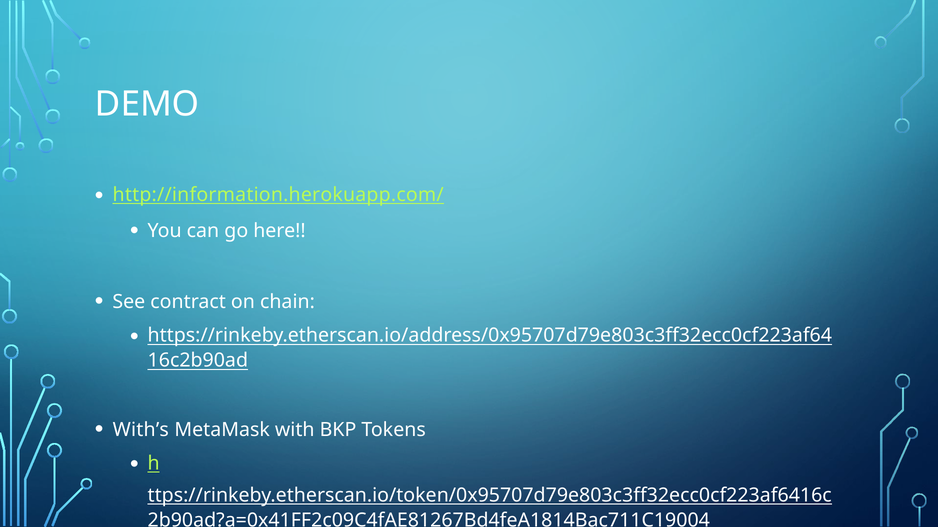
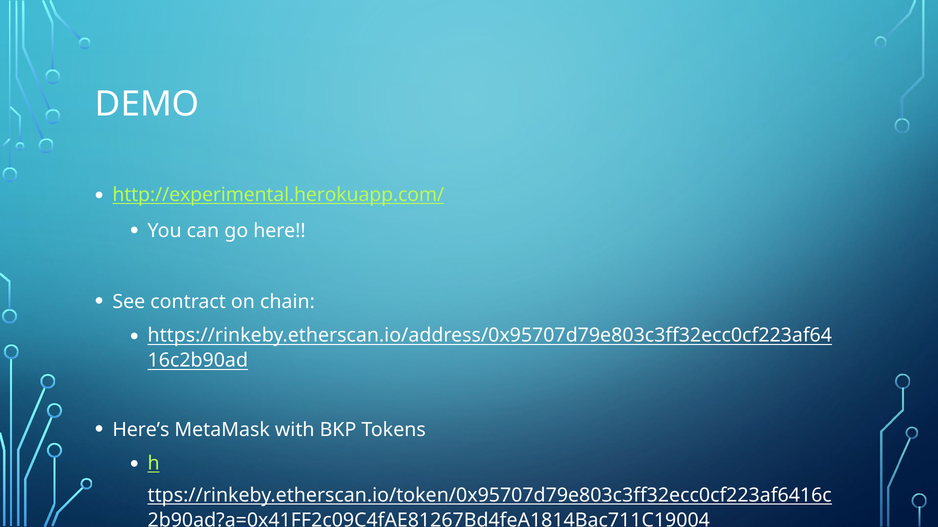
http://information.herokuapp.com/: http://information.herokuapp.com/ -> http://experimental.herokuapp.com/
With’s: With’s -> Here’s
